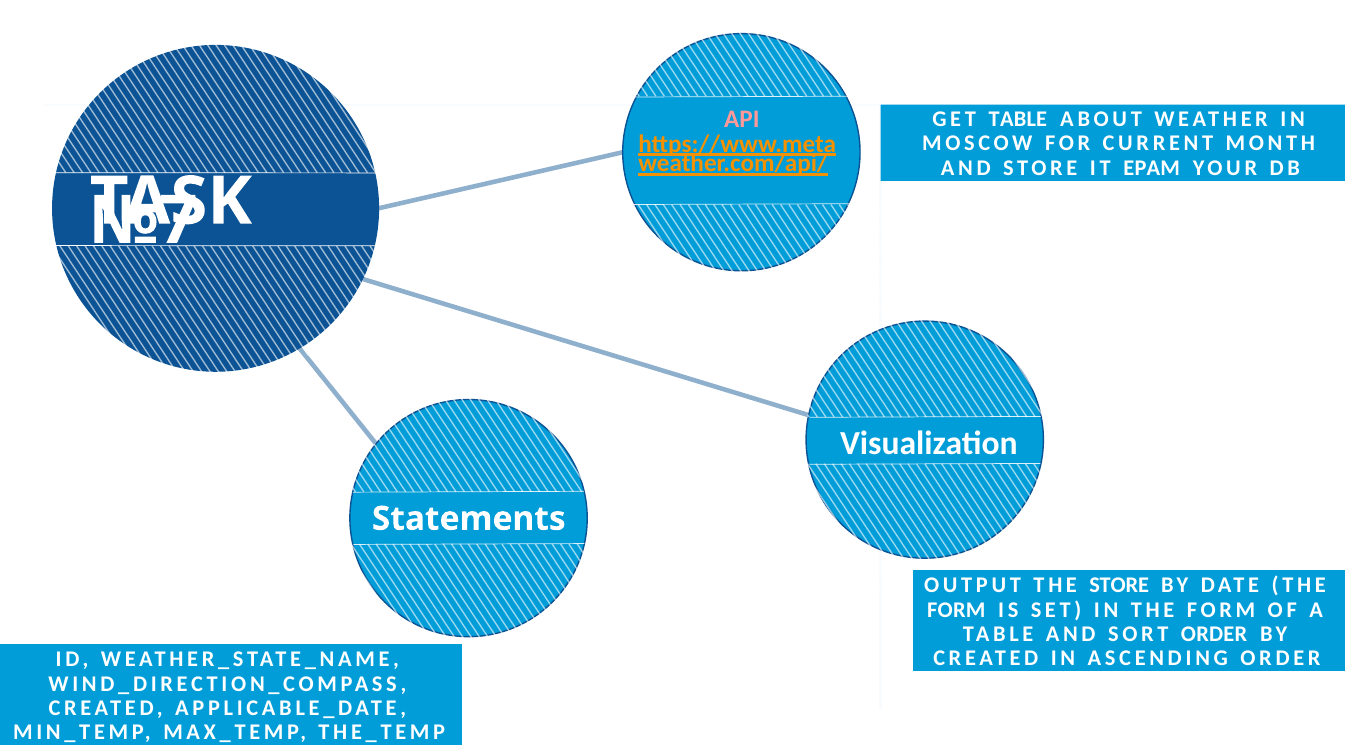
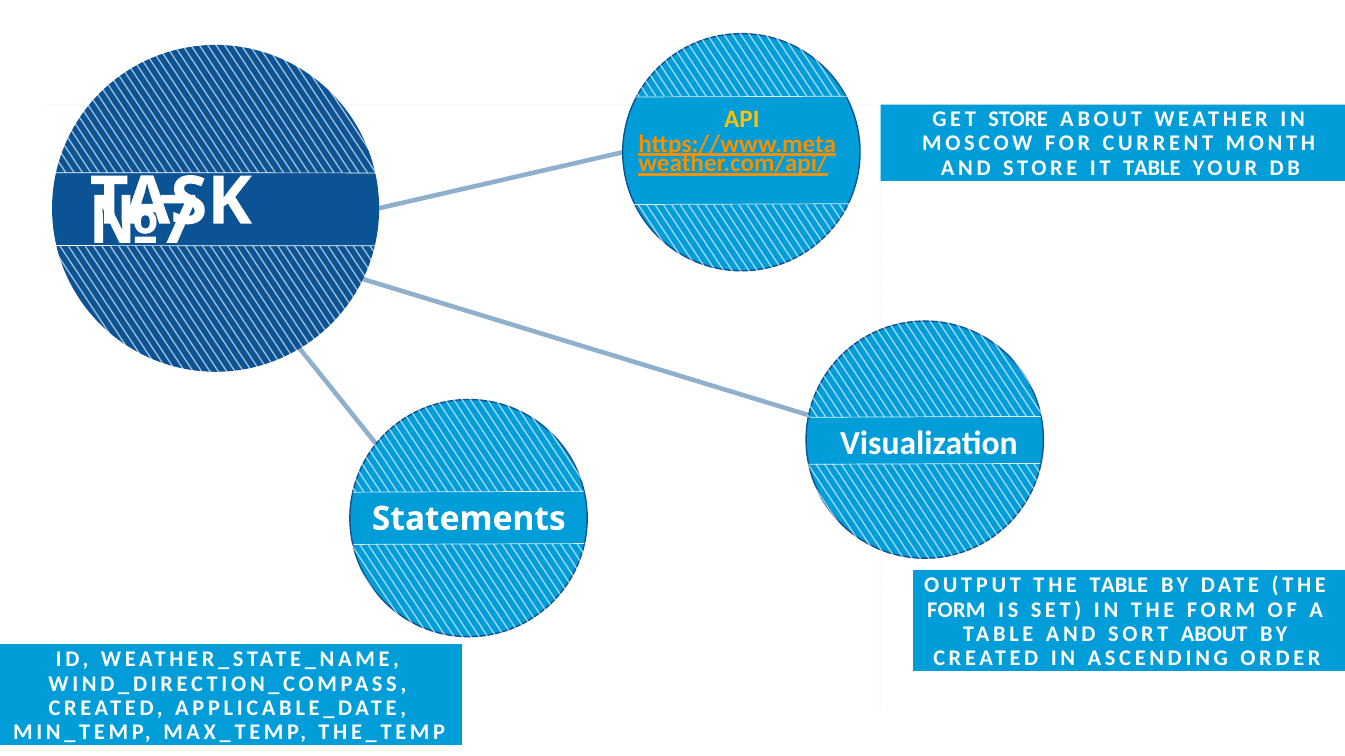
API colour: pink -> yellow
GET TABLE: TABLE -> STORE
IT EPAM: EPAM -> TABLE
THE STORE: STORE -> TABLE
SORT ORDER: ORDER -> ABOUT
